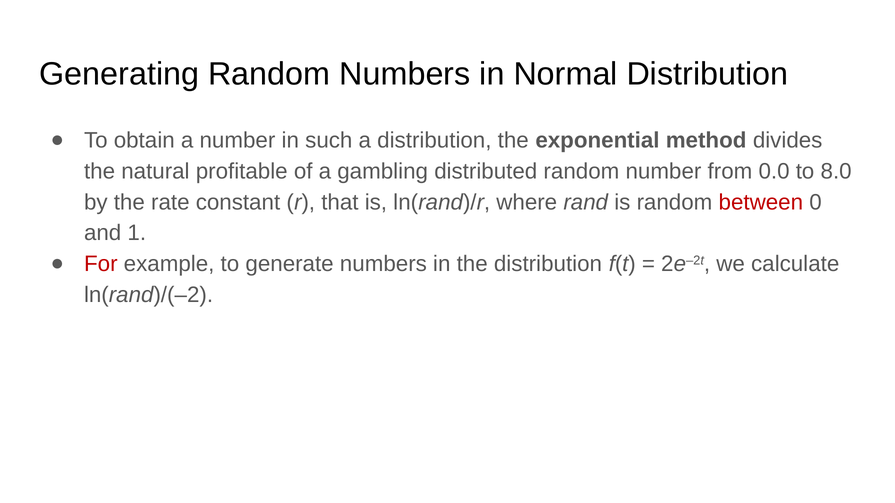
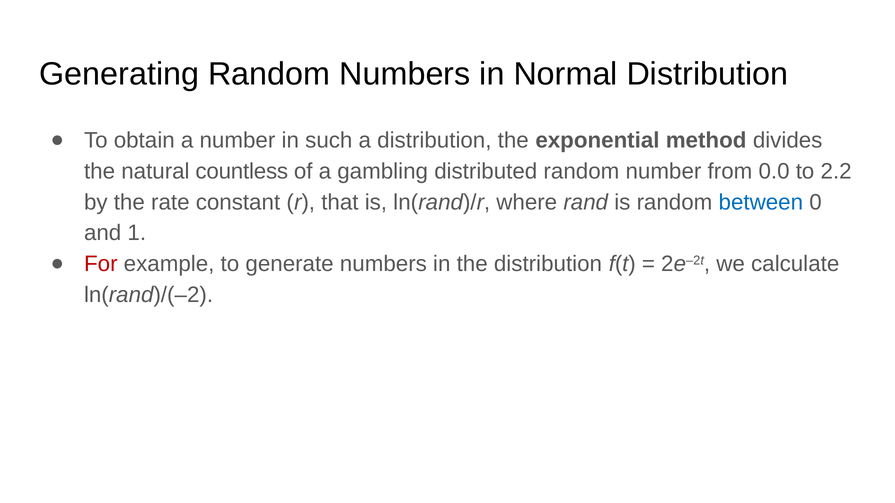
profitable: profitable -> countless
8.0: 8.0 -> 2.2
between colour: red -> blue
